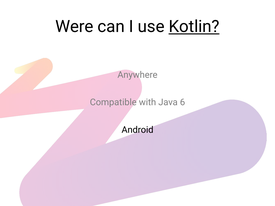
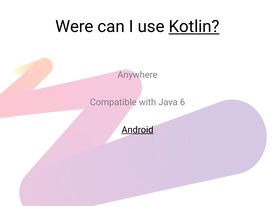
Android underline: none -> present
